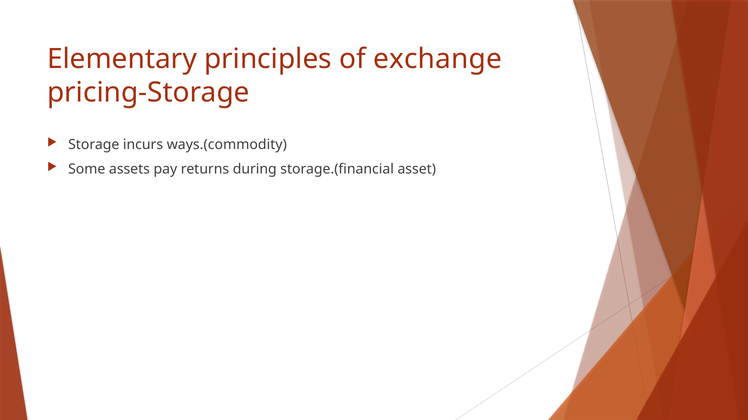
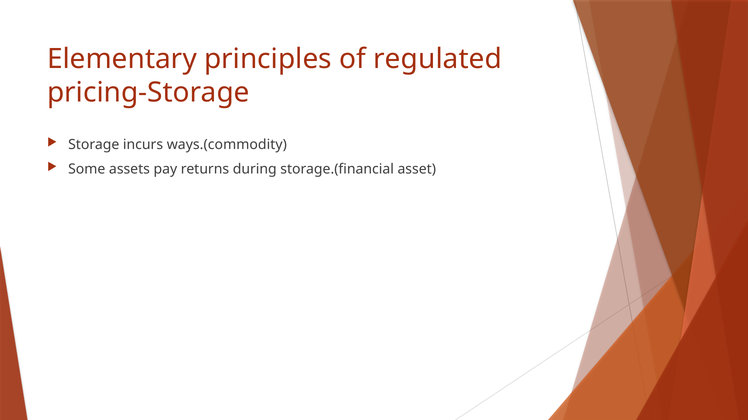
exchange: exchange -> regulated
